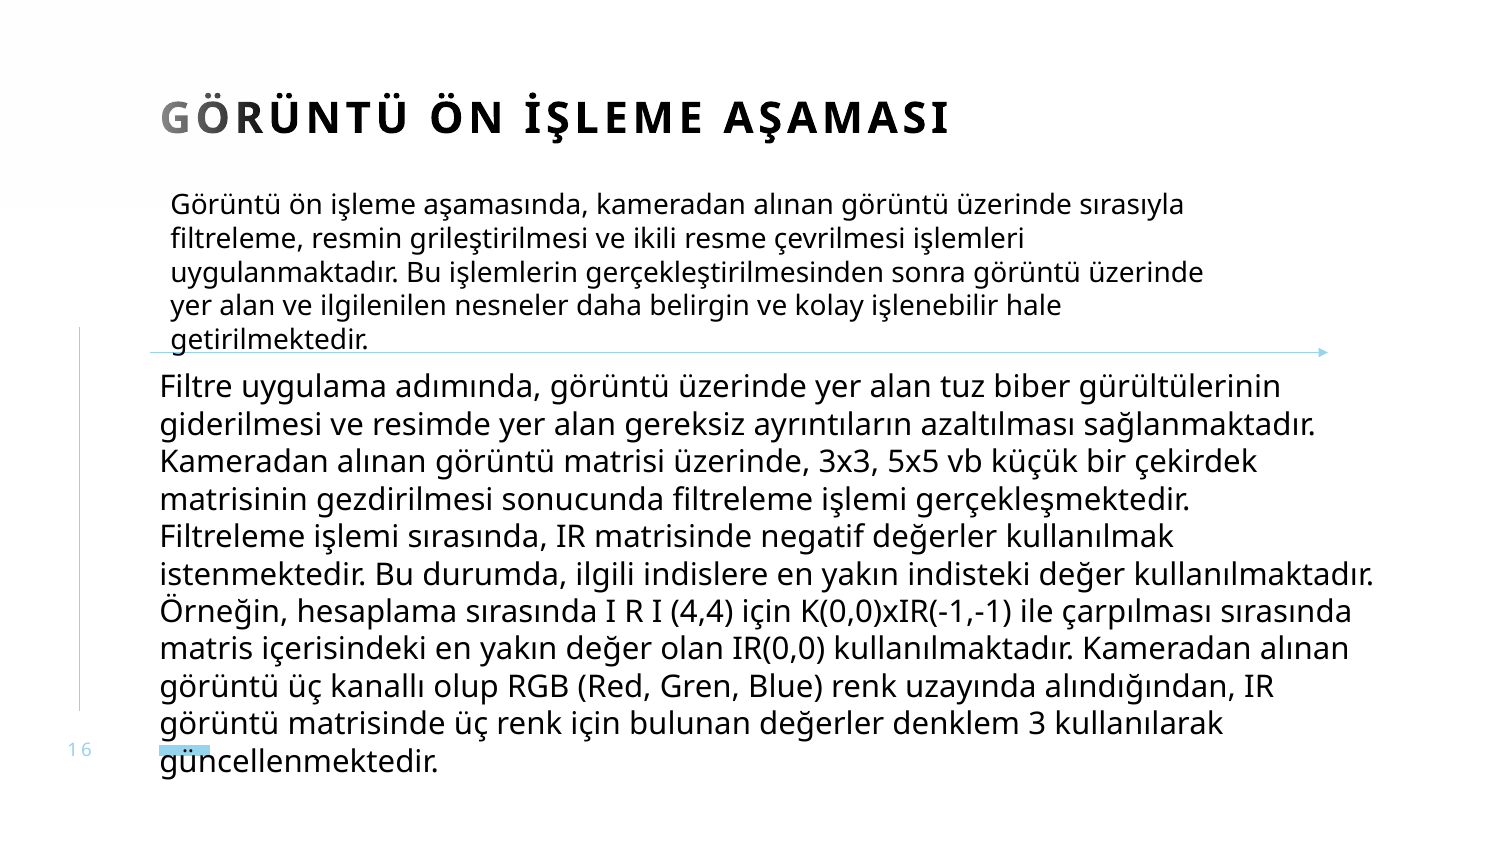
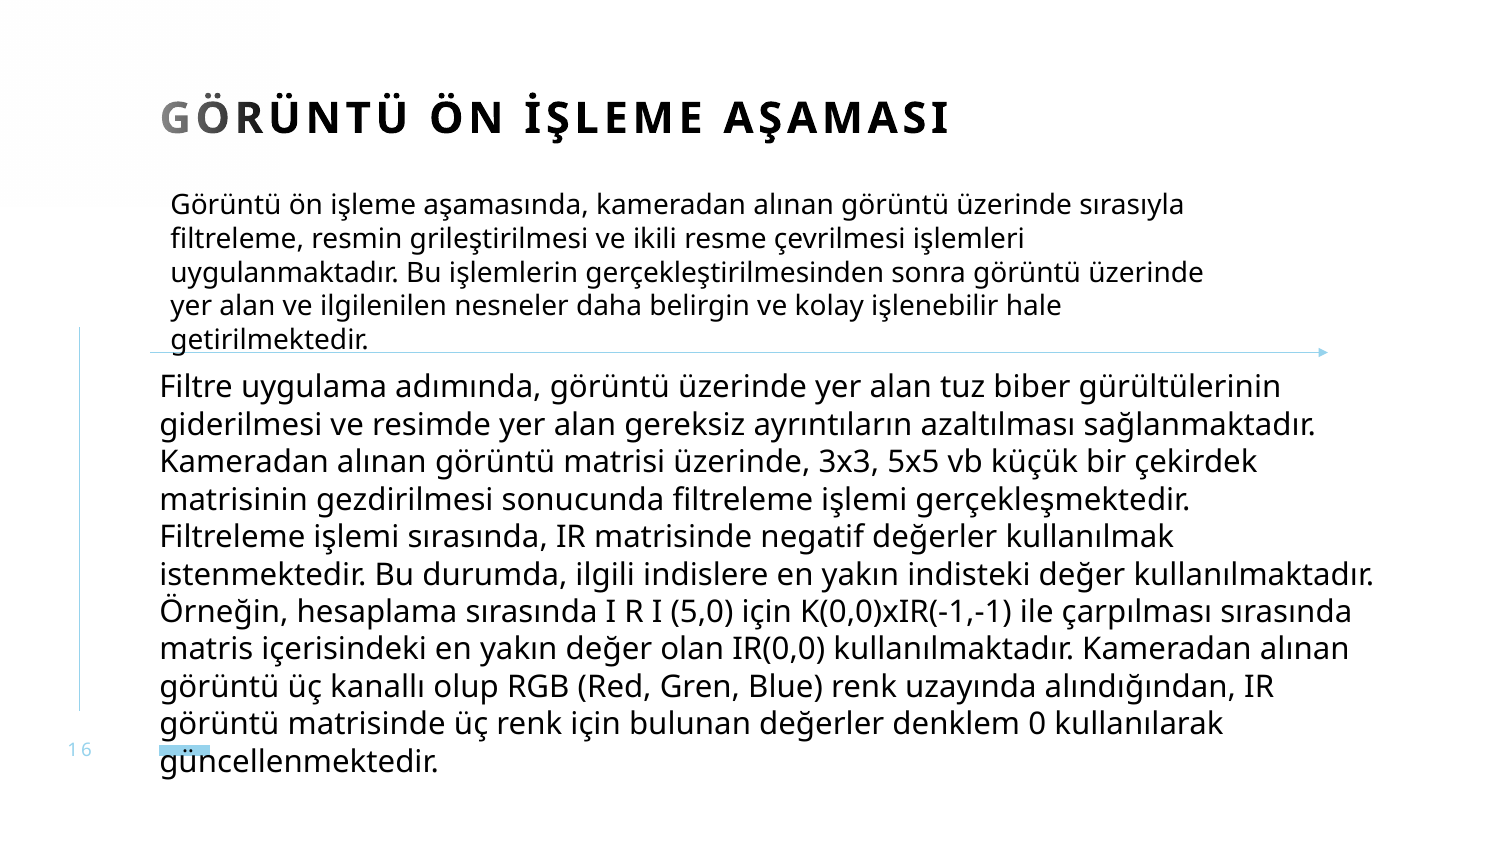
4,4: 4,4 -> 5,0
3: 3 -> 0
